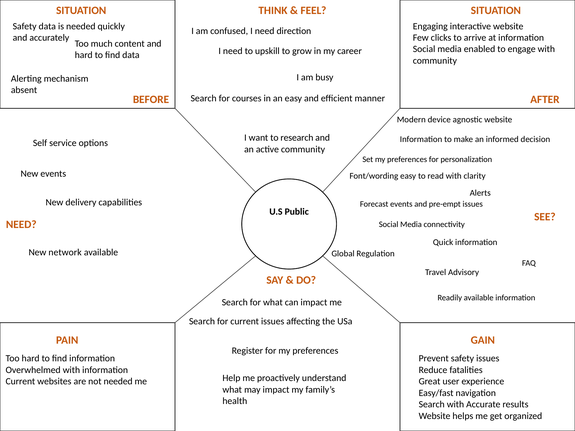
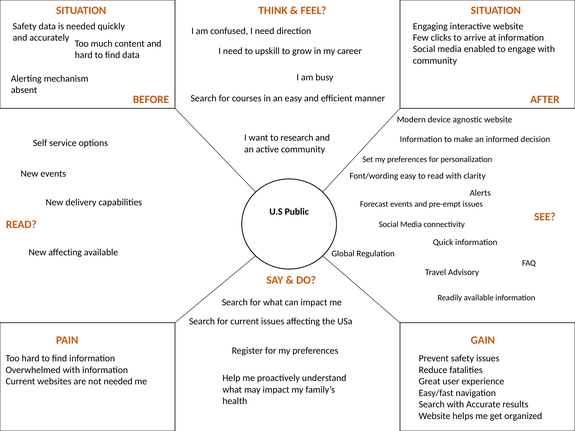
NEED at (21, 225): NEED -> READ
New network: network -> affecting
